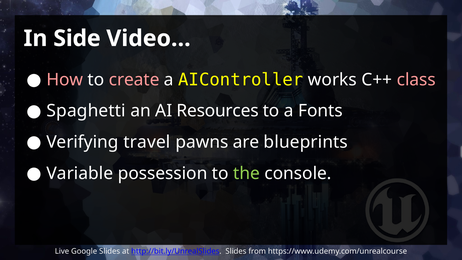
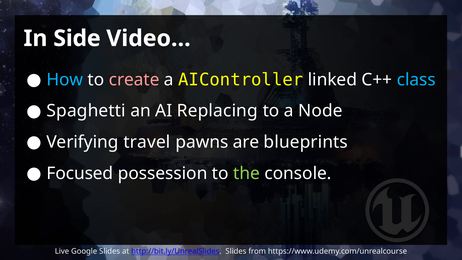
How colour: pink -> light blue
works: works -> linked
class colour: pink -> light blue
Resources: Resources -> Replacing
Fonts: Fonts -> Node
Variable: Variable -> Focused
